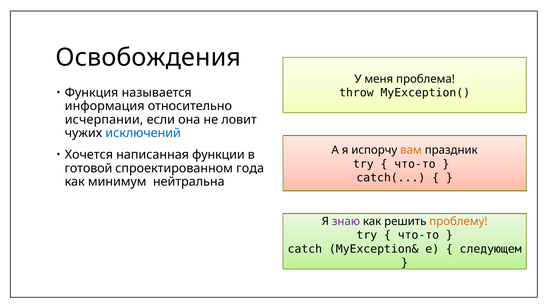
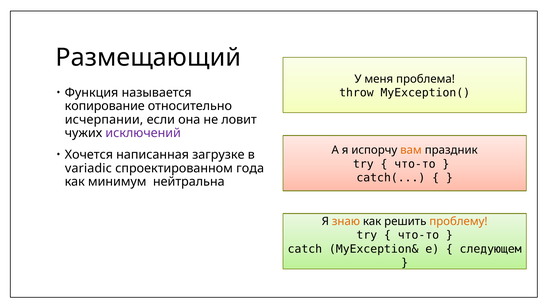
Освобождения: Освобождения -> Размещающий
информация: информация -> копирование
исключений colour: blue -> purple
функции: функции -> загрузке
готовой: готовой -> variadic
знаю colour: purple -> orange
